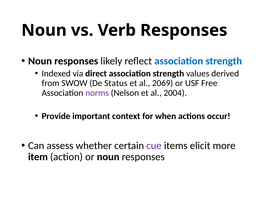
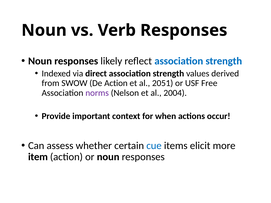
De Status: Status -> Action
2069: 2069 -> 2051
cue colour: purple -> blue
